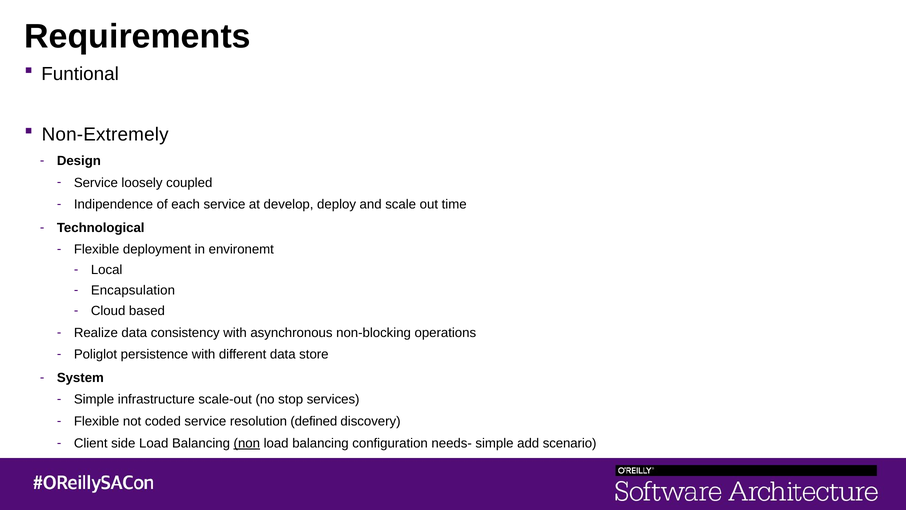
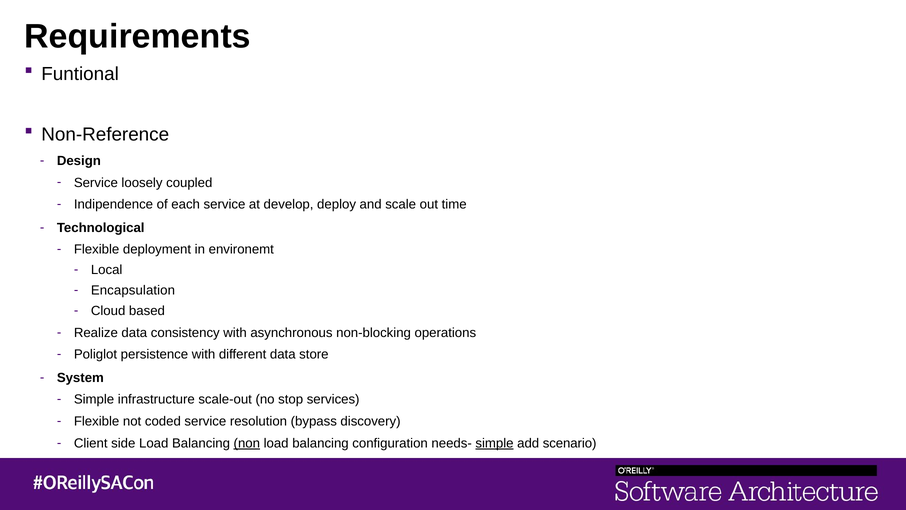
Non-Extremely: Non-Extremely -> Non-Reference
defined: defined -> bypass
simple at (494, 443) underline: none -> present
